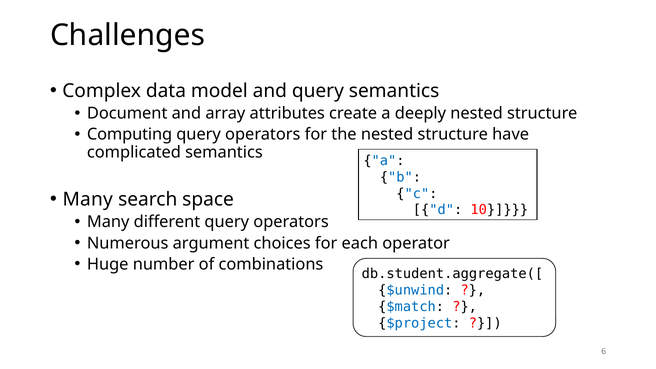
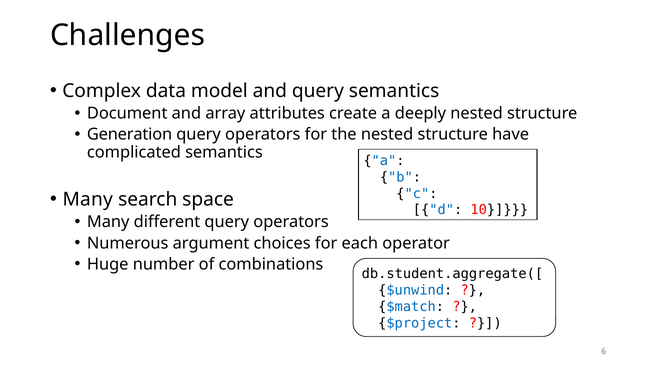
Computing: Computing -> Generation
